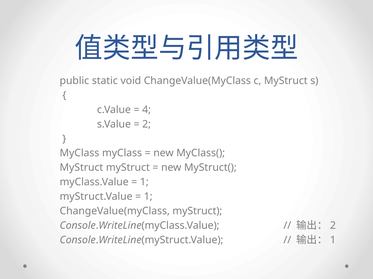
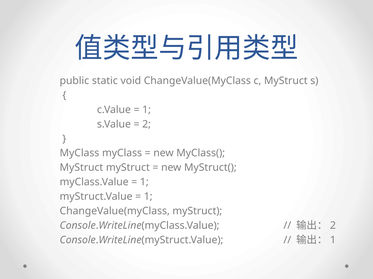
4 at (147, 110): 4 -> 1
